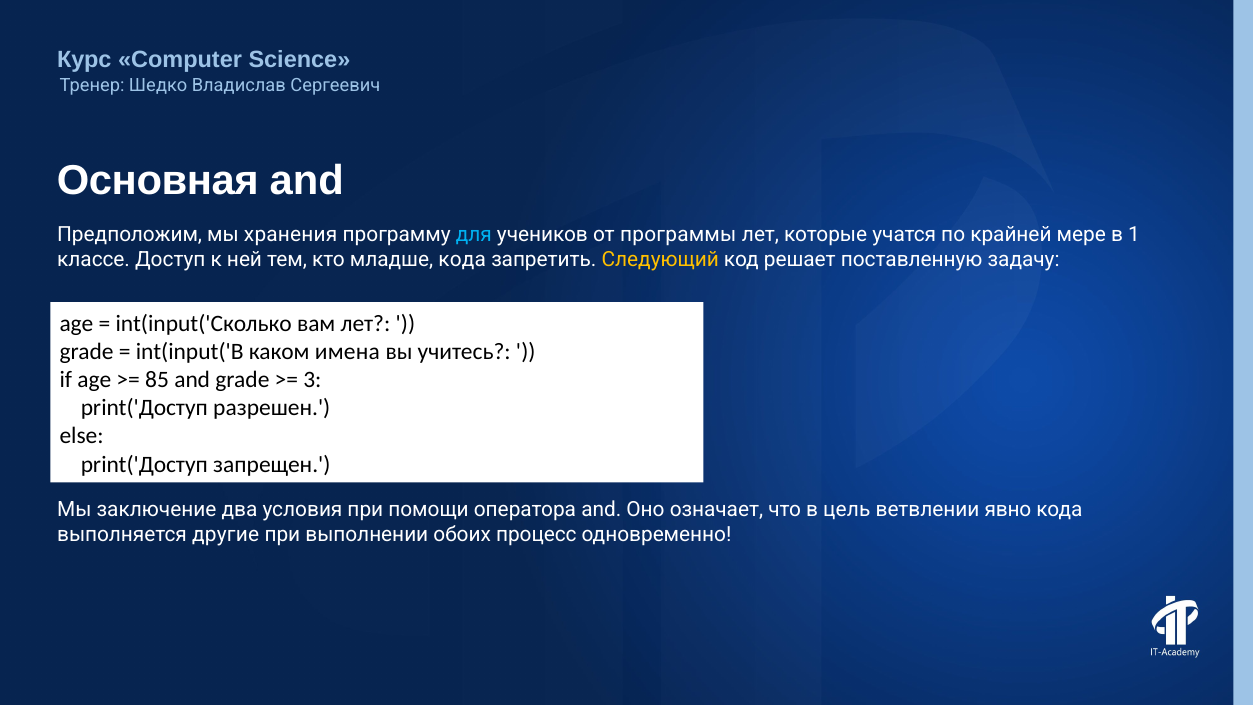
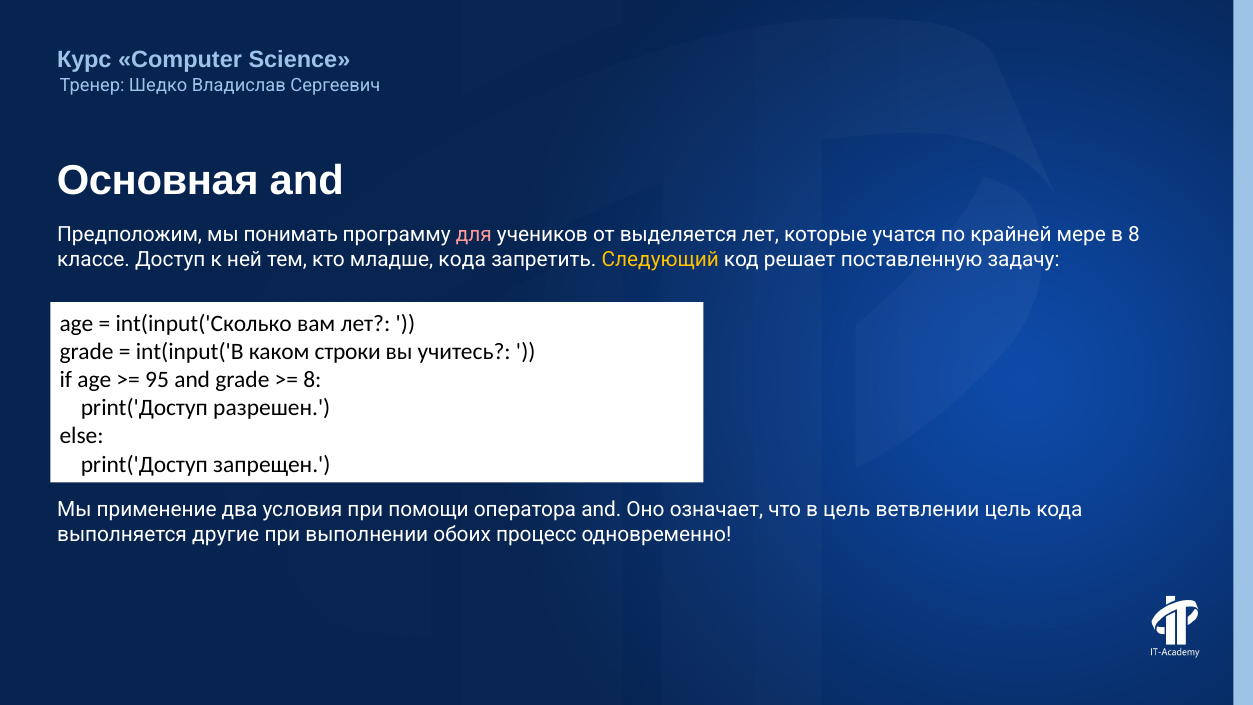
хранения: хранения -> понимать
для colour: light blue -> pink
программы: программы -> выделяется
в 1: 1 -> 8
имена: имена -> строки
85: 85 -> 95
3 at (312, 380): 3 -> 8
заключение: заключение -> применение
ветвлении явно: явно -> цель
